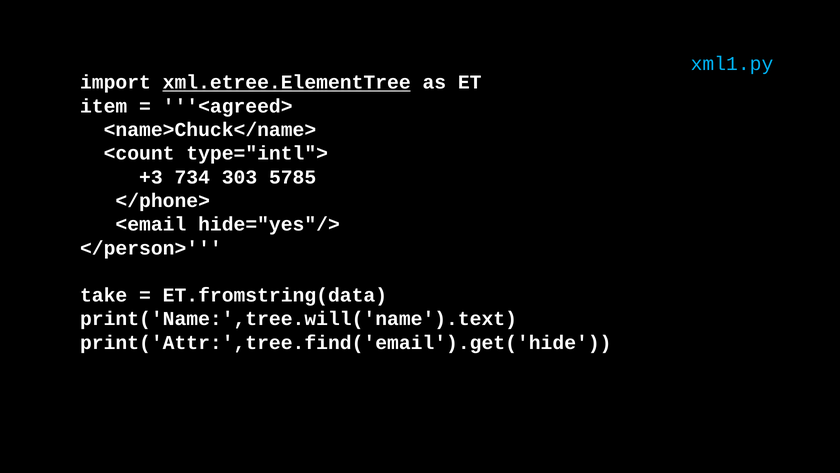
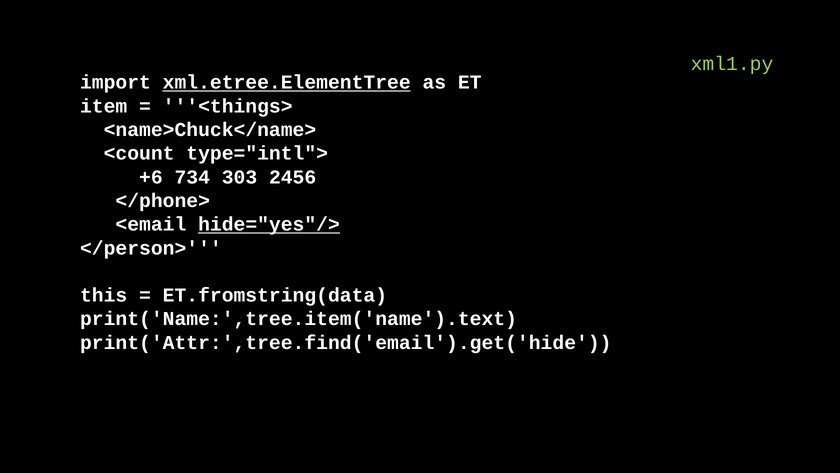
xml1.py colour: light blue -> light green
<agreed>: <agreed> -> <things>
+3: +3 -> +6
5785: 5785 -> 2456
hide="yes"/> underline: none -> present
take: take -> this
print('Name:',tree.will('name').text: print('Name:',tree.will('name').text -> print('Name:',tree.item('name').text
